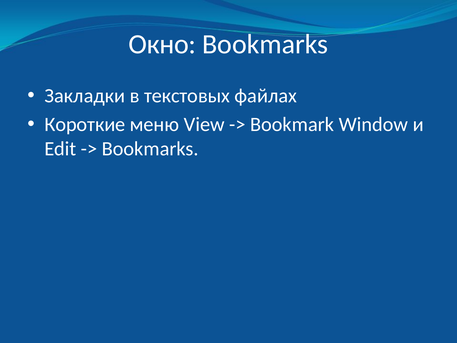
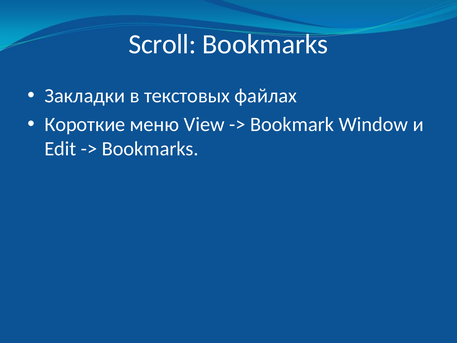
Окно: Окно -> Scroll
